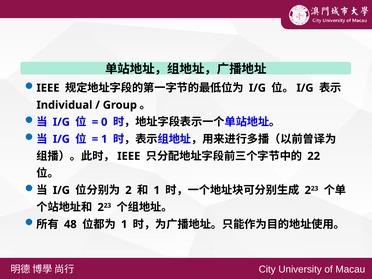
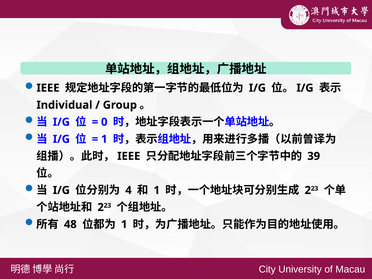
22: 22 -> 39
2: 2 -> 4
